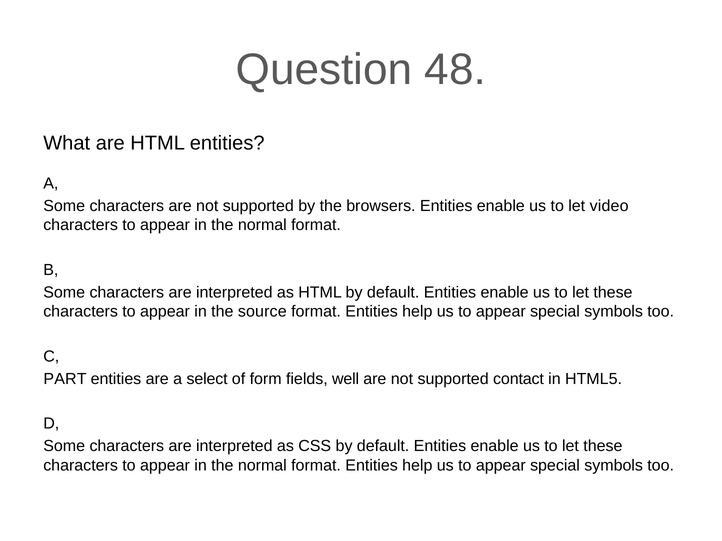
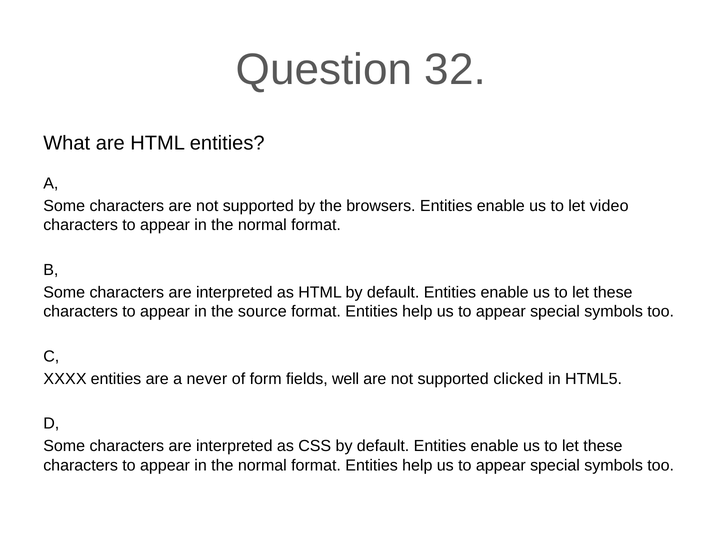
48: 48 -> 32
PART: PART -> XXXX
select: select -> never
contact: contact -> clicked
